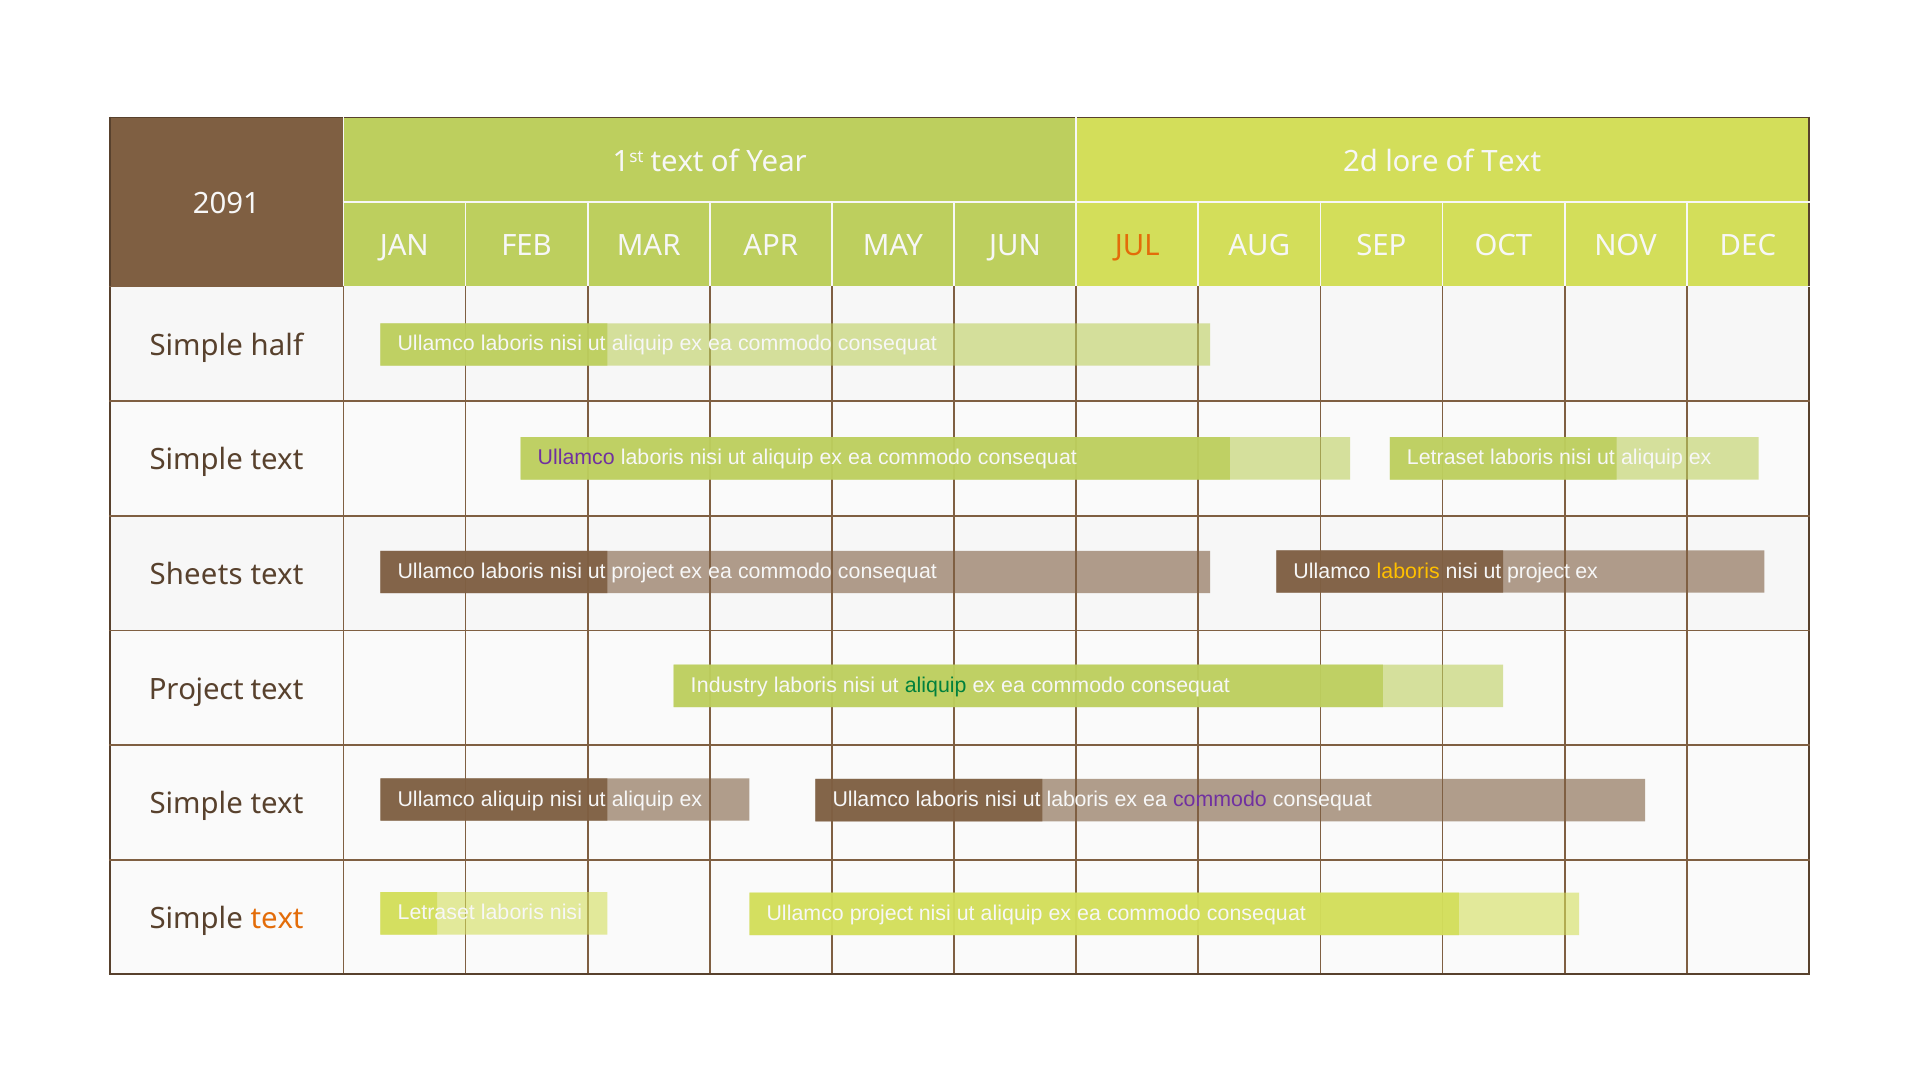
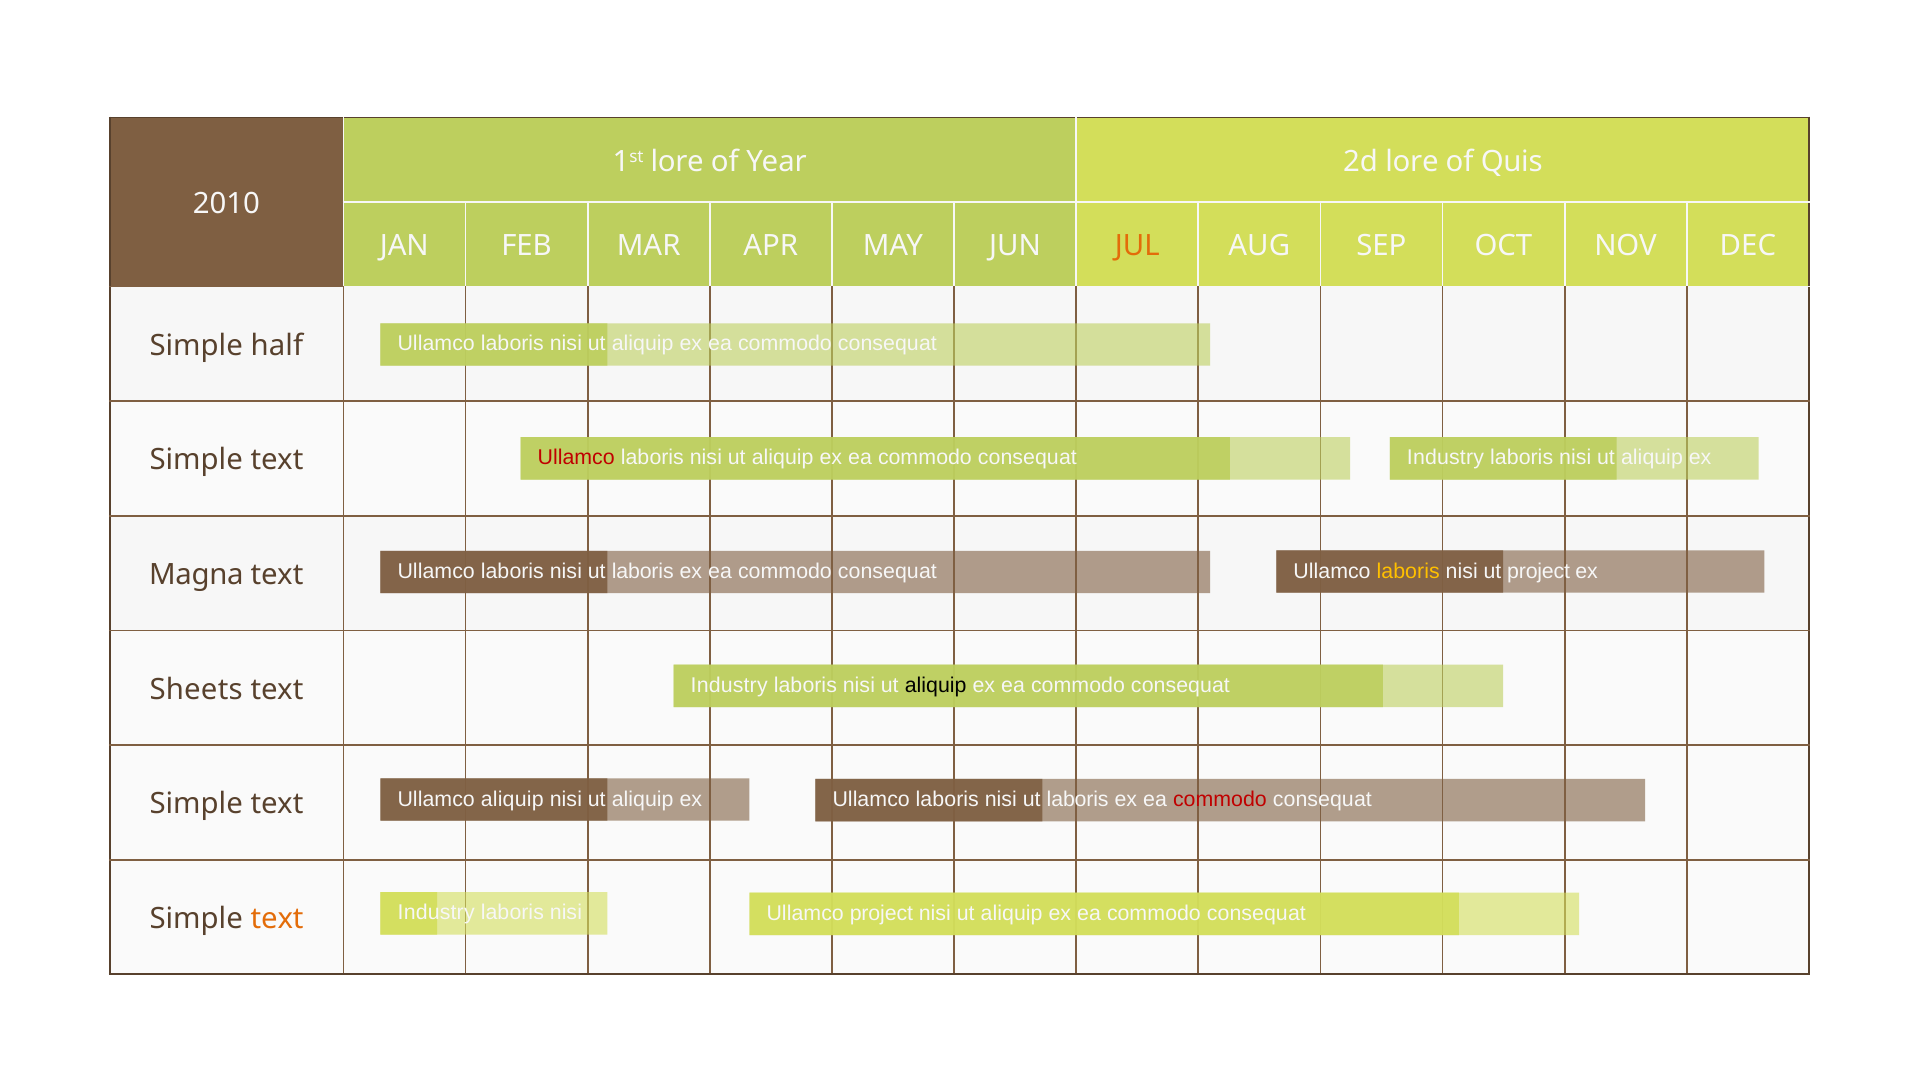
1st text: text -> lore
of Text: Text -> Quis
2091: 2091 -> 2010
Ullamco at (576, 458) colour: purple -> red
Letraset at (1446, 458): Letraset -> Industry
project at (643, 572): project -> laboris
Sheets: Sheets -> Magna
aliquip at (936, 685) colour: green -> black
Project at (196, 690): Project -> Sheets
commodo at (1220, 800) colour: purple -> red
Letraset at (436, 913): Letraset -> Industry
